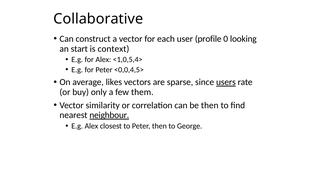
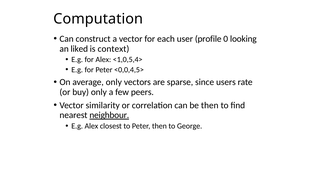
Collaborative: Collaborative -> Computation
start: start -> liked
average likes: likes -> only
users underline: present -> none
them: them -> peers
